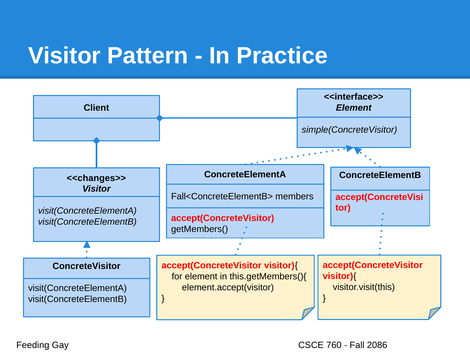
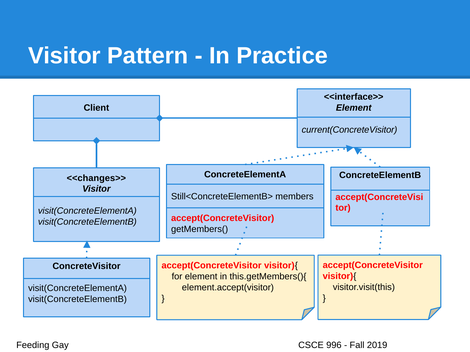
simple(ConcreteVisitor: simple(ConcreteVisitor -> current(ConcreteVisitor
Fall<ConcreteElementB>: Fall<ConcreteElementB> -> Still<ConcreteElementB>
760: 760 -> 996
2086: 2086 -> 2019
